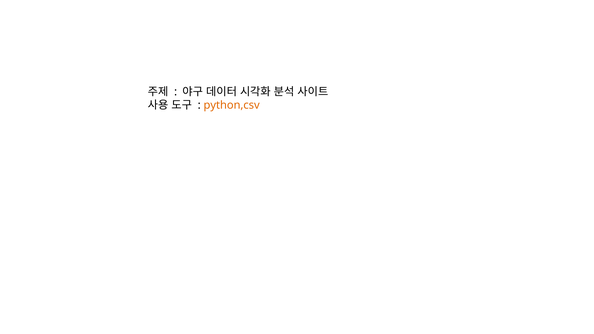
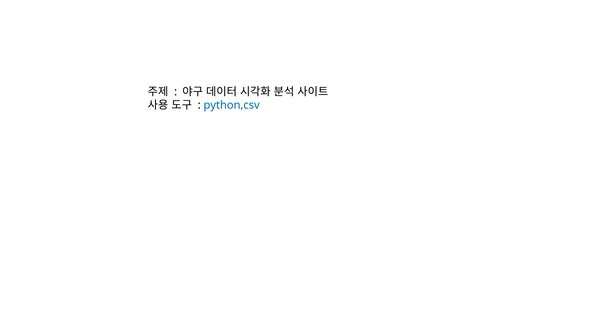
python,csv colour: orange -> blue
